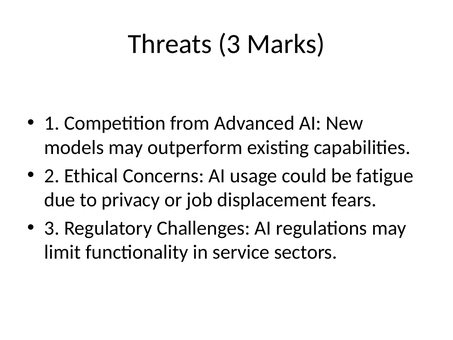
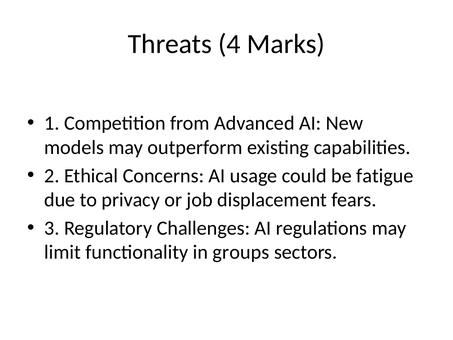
Threats 3: 3 -> 4
service: service -> groups
